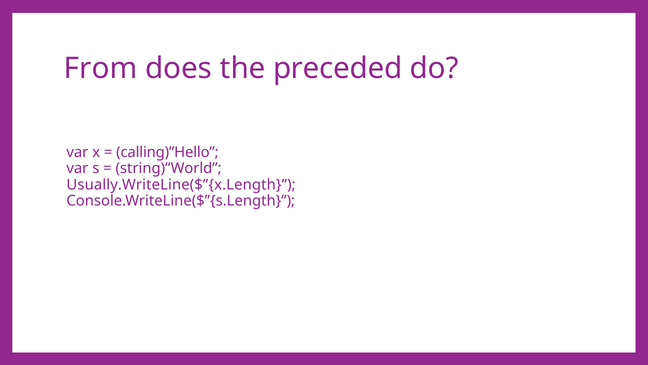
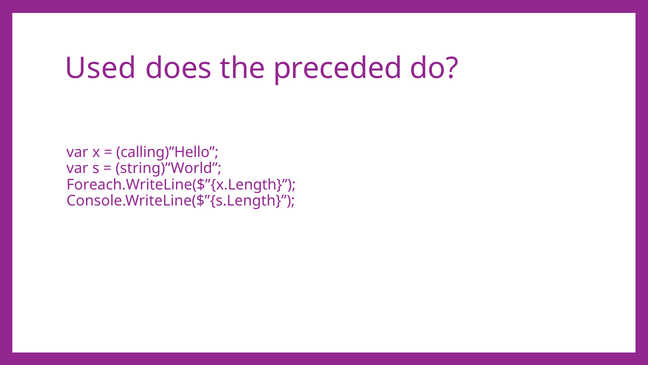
From: From -> Used
Usually.WriteLine($”{x.Length: Usually.WriteLine($”{x.Length -> Foreach.WriteLine($”{x.Length
